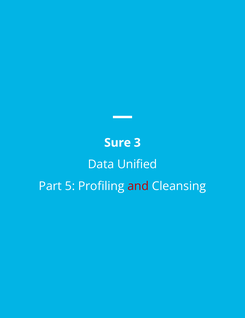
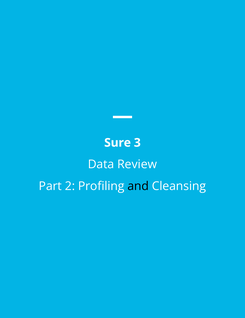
Unified: Unified -> Review
5: 5 -> 2
and colour: red -> black
